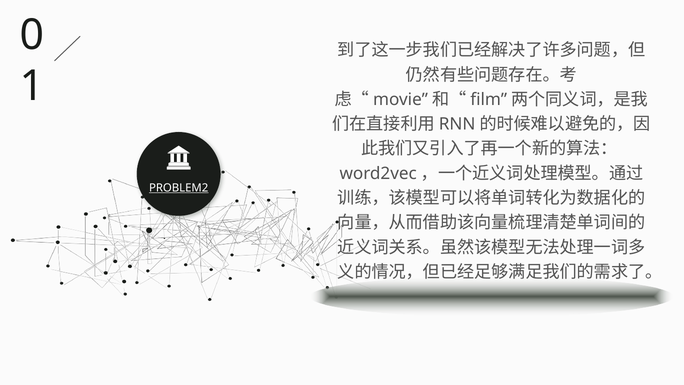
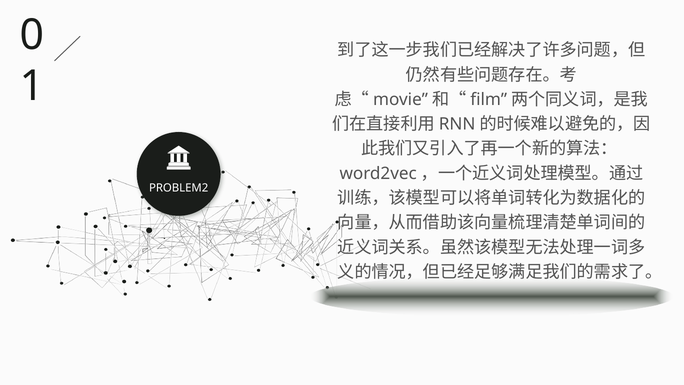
PROBLEM2 underline: present -> none
